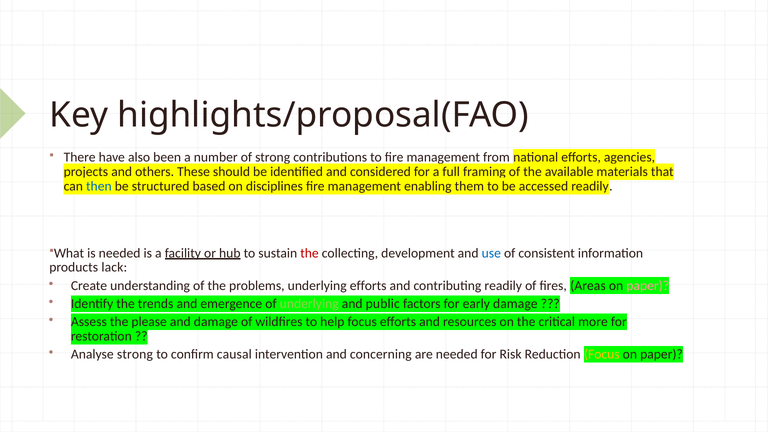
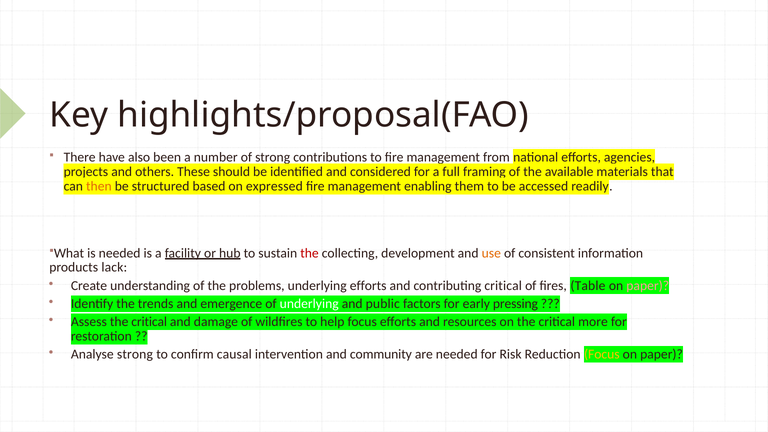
then colour: blue -> orange
disciplines: disciplines -> expressed
use colour: blue -> orange
contributing readily: readily -> critical
Areas: Areas -> Table
underlying at (309, 304) colour: light green -> white
early damage: damage -> pressing
please at (149, 322): please -> critical
concerning: concerning -> community
